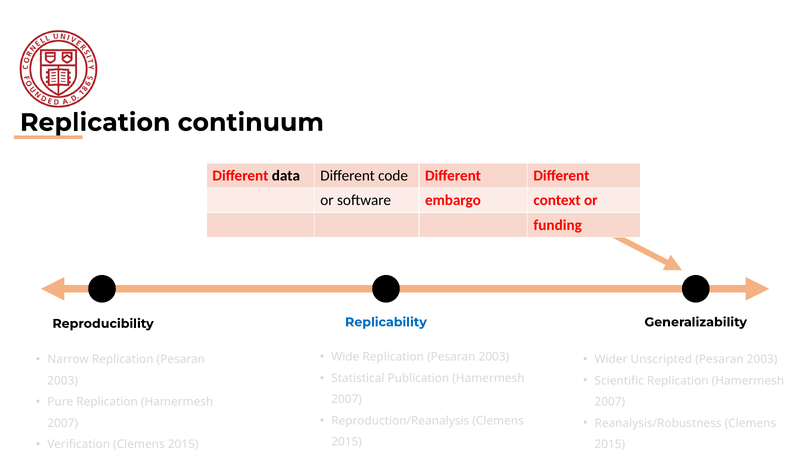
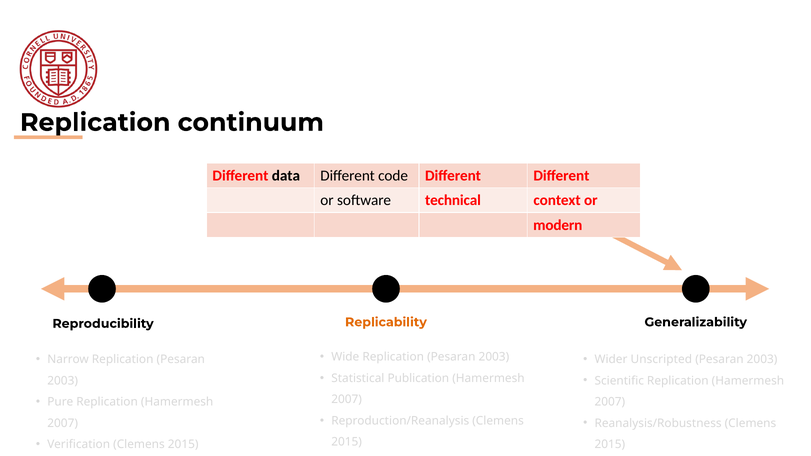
embargo: embargo -> technical
funding: funding -> modern
Replicability colour: blue -> orange
